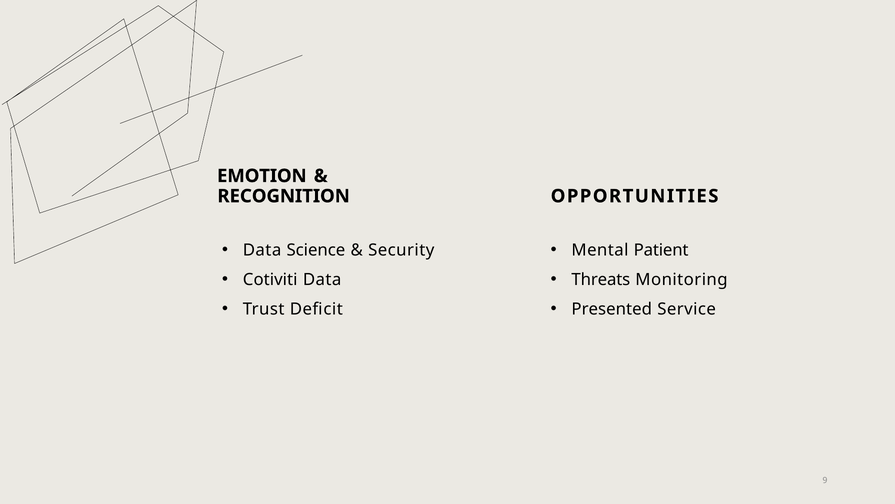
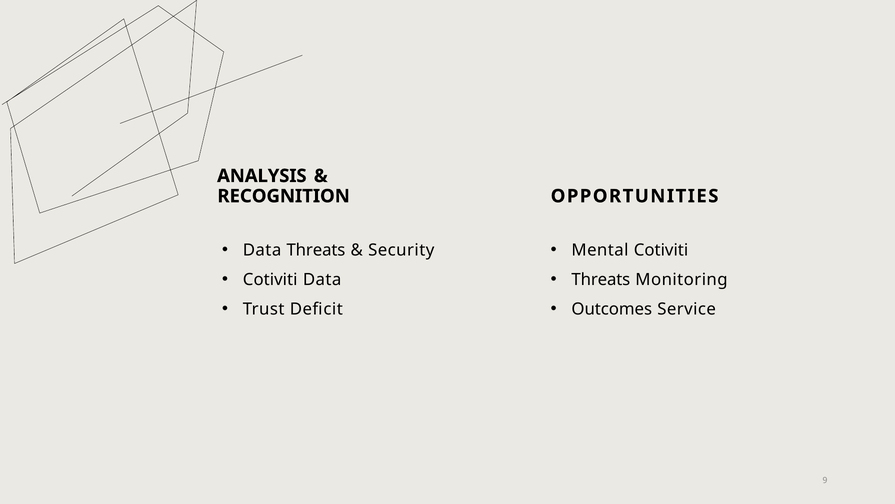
EMOTION: EMOTION -> ANALYSIS
Data Science: Science -> Threats
Mental Patient: Patient -> Cotiviti
Presented: Presented -> Outcomes
